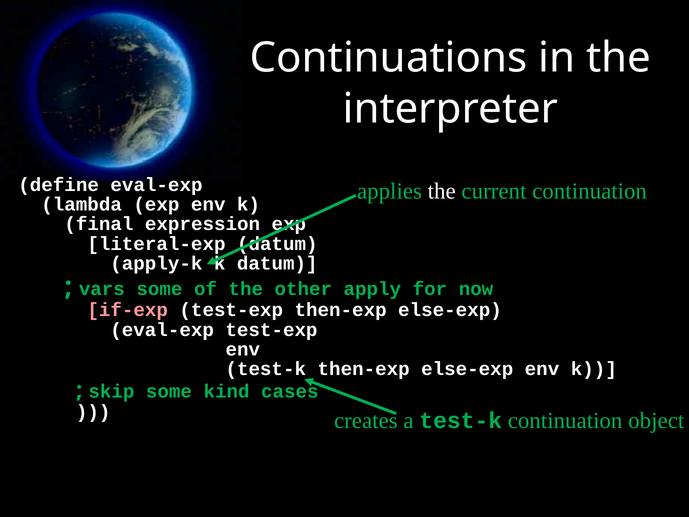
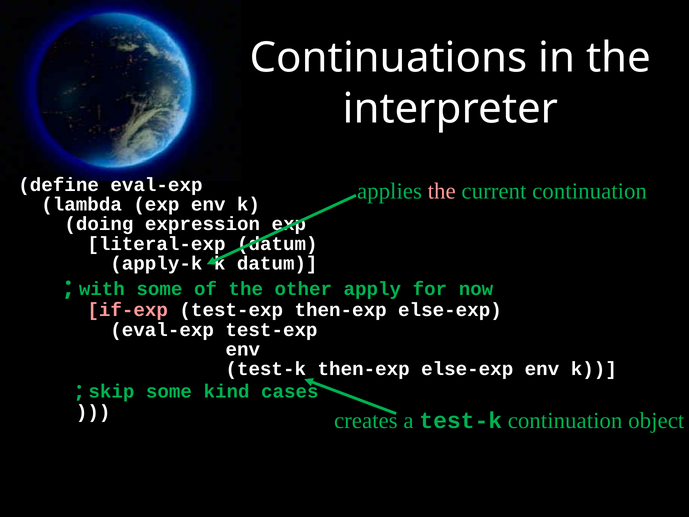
the at (442, 191) colour: white -> pink
final: final -> doing
vars: vars -> with
